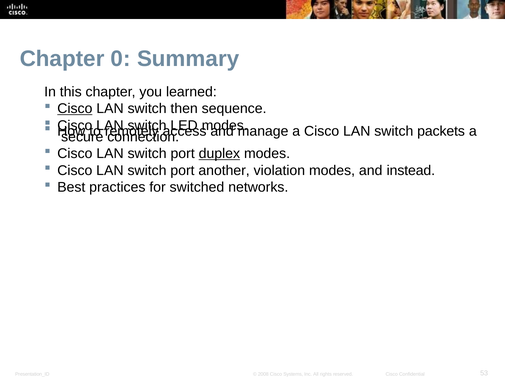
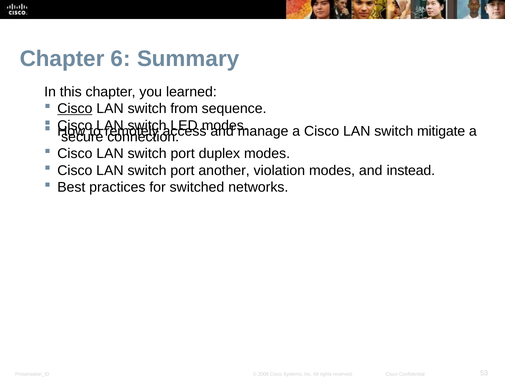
0: 0 -> 6
then: then -> from
packets: packets -> mitigate
duplex underline: present -> none
